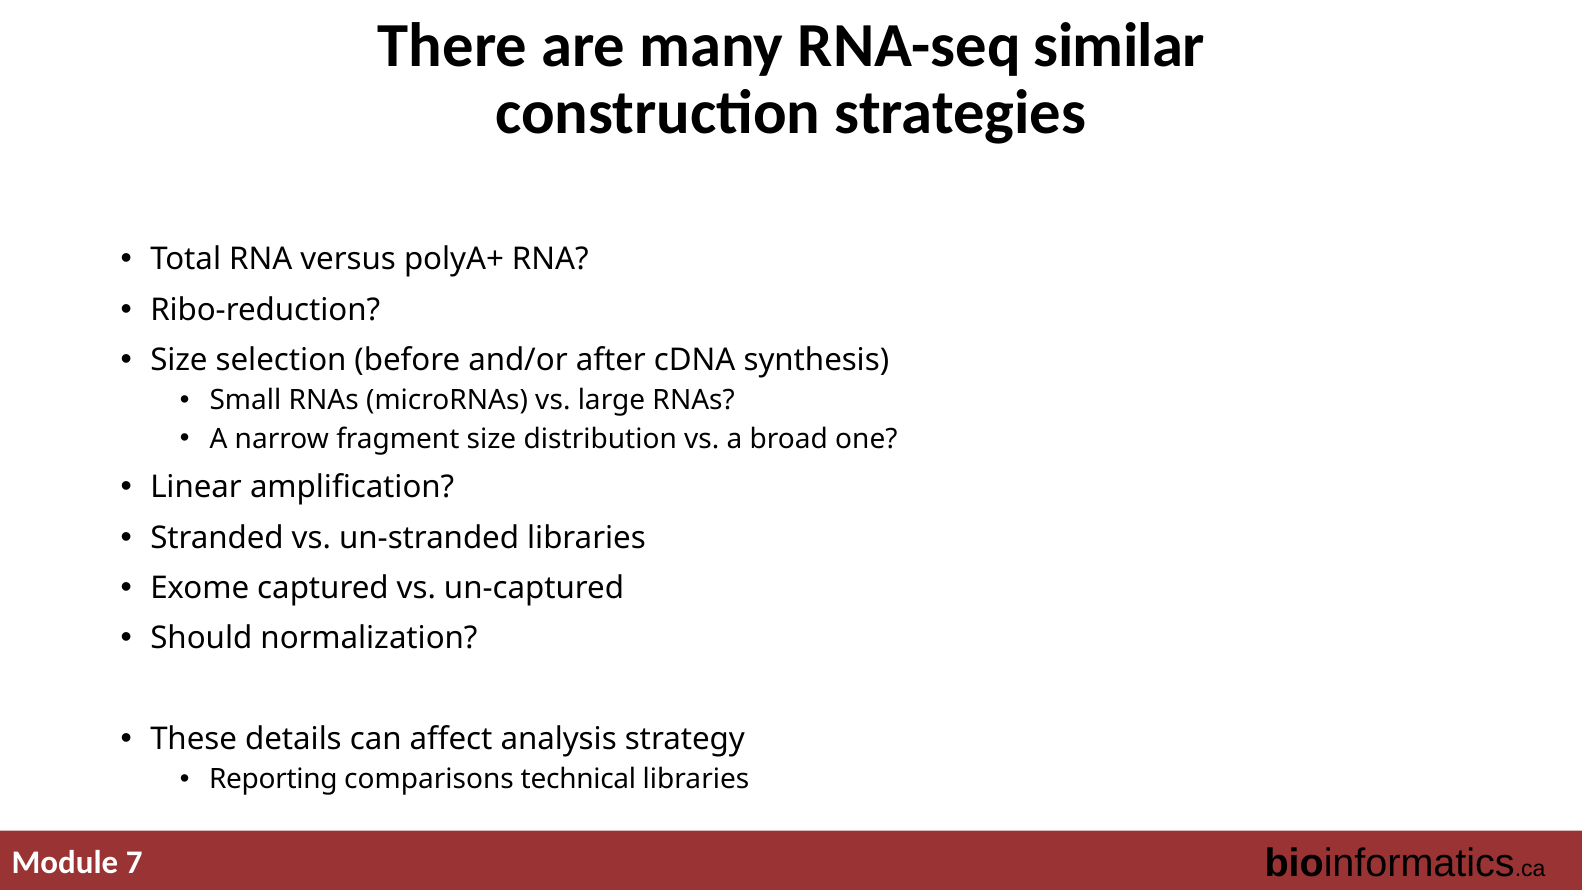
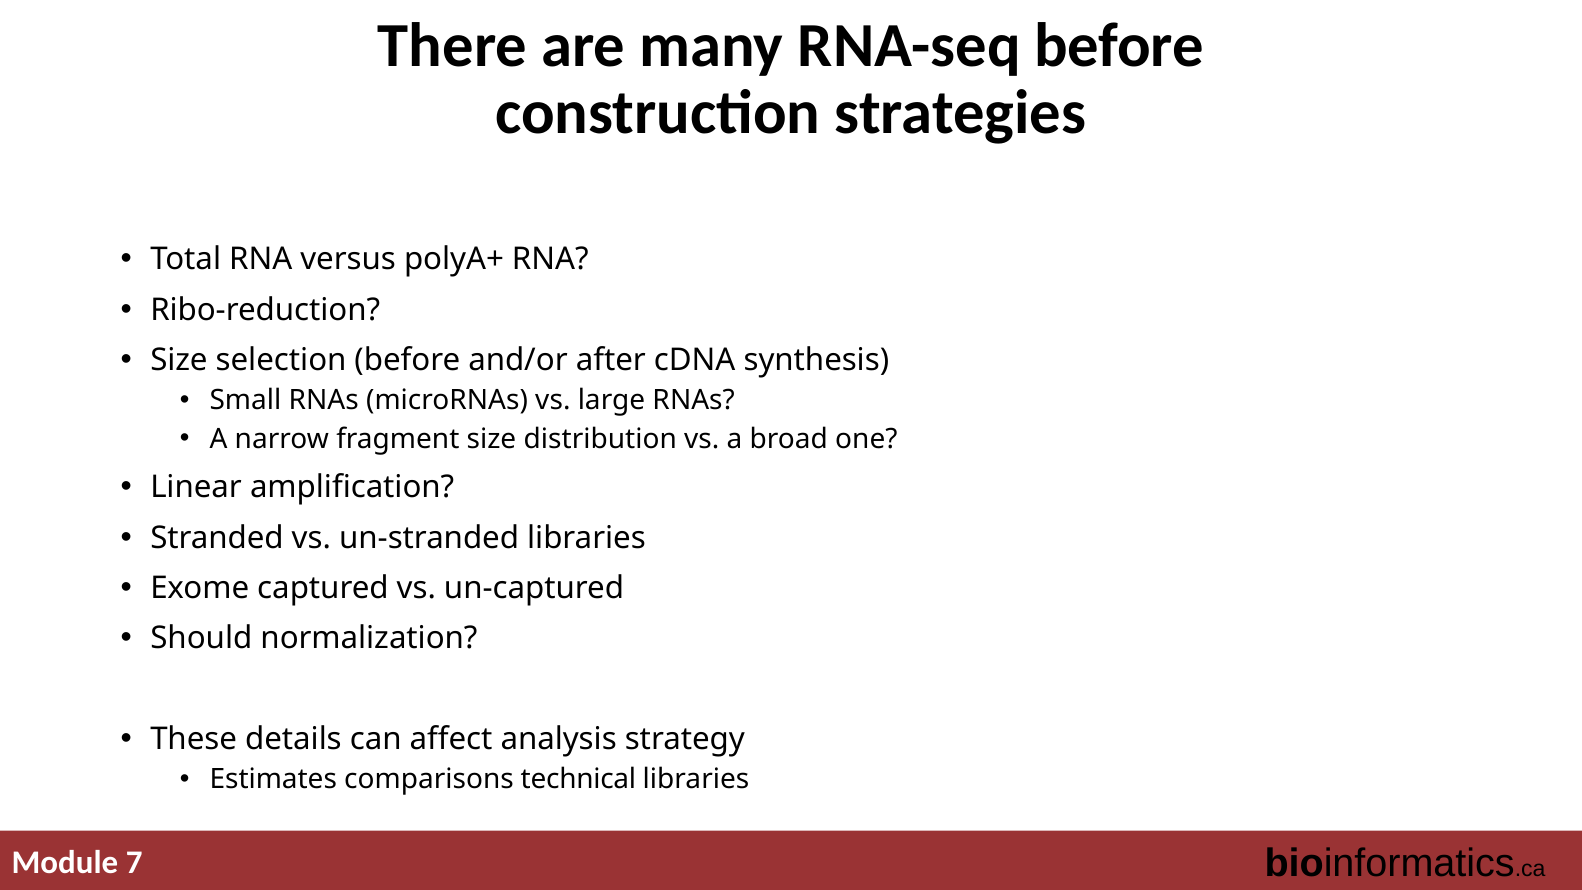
RNA-seq similar: similar -> before
Reporting: Reporting -> Estimates
